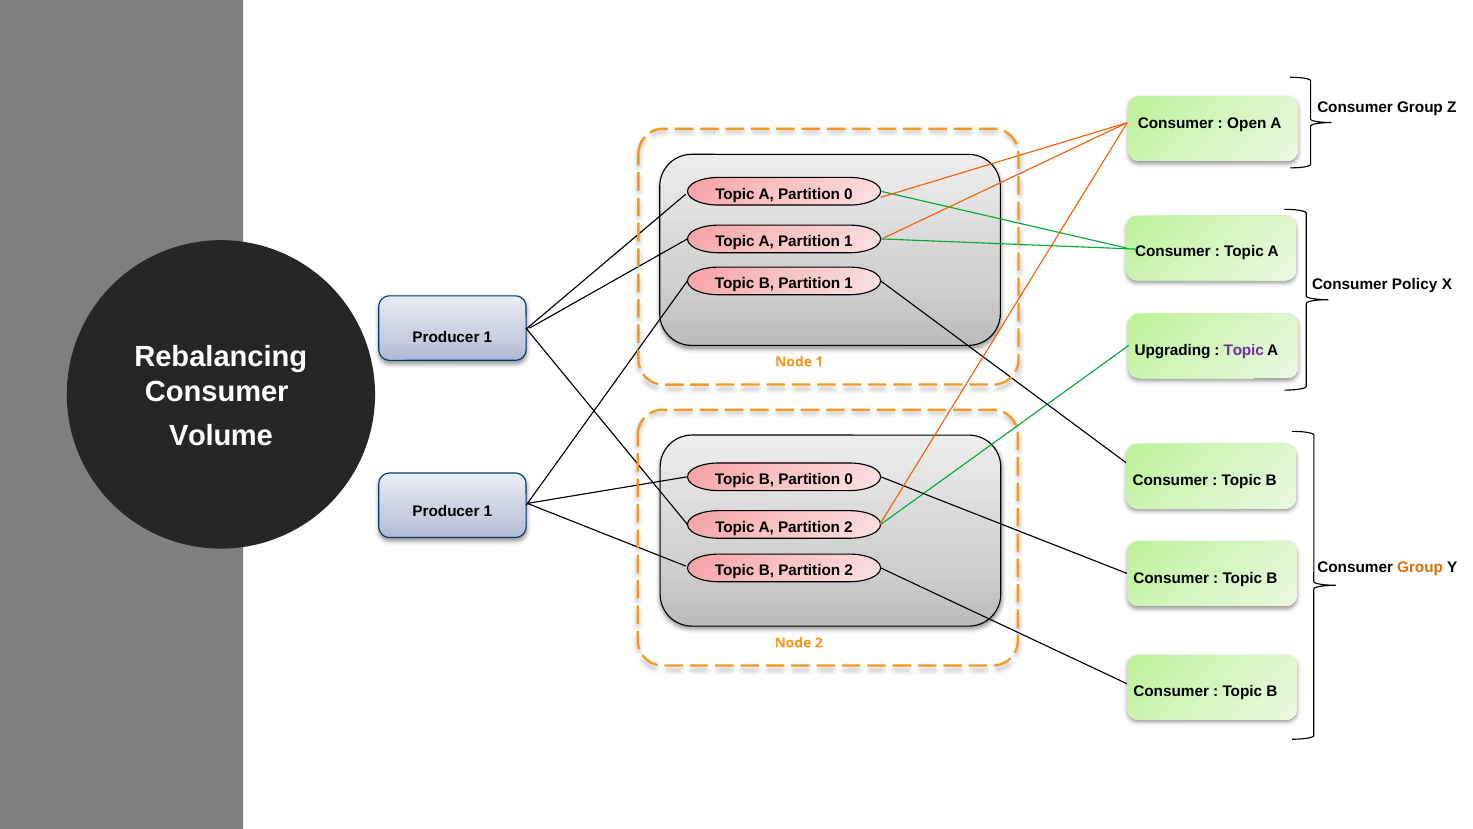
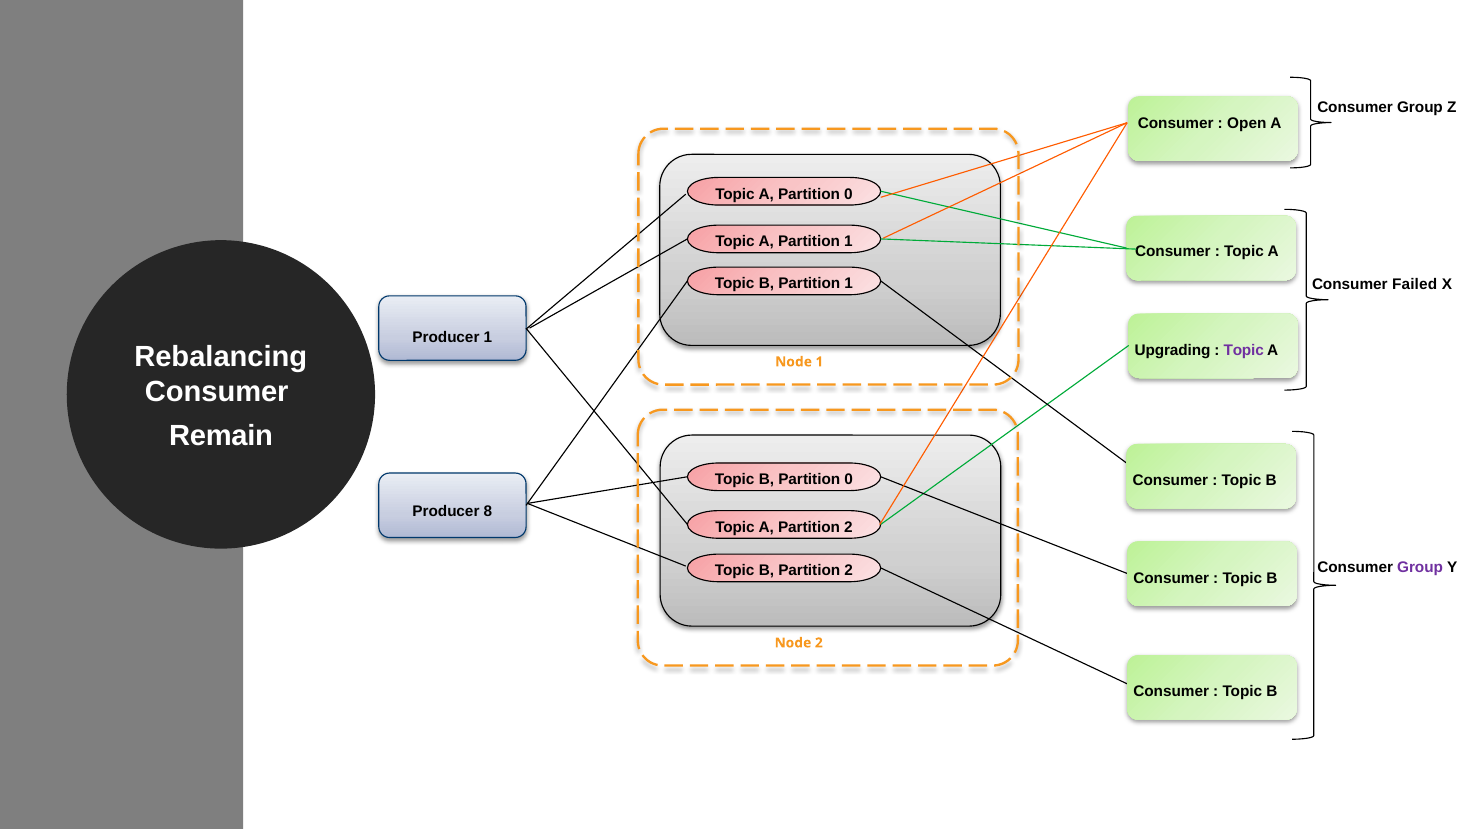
Policy: Policy -> Failed
Volume: Volume -> Remain
1 at (488, 511): 1 -> 8
Group at (1420, 567) colour: orange -> purple
